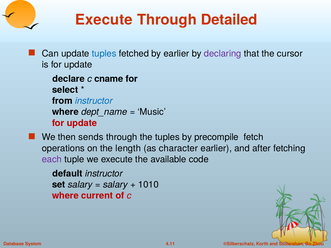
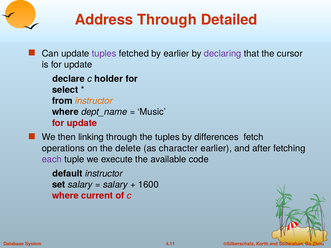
Execute at (104, 20): Execute -> Address
tuples at (104, 54) colour: blue -> purple
cname: cname -> holder
instructor at (94, 101) colour: blue -> orange
sends: sends -> linking
precompile: precompile -> differences
length: length -> delete
1010: 1010 -> 1600
